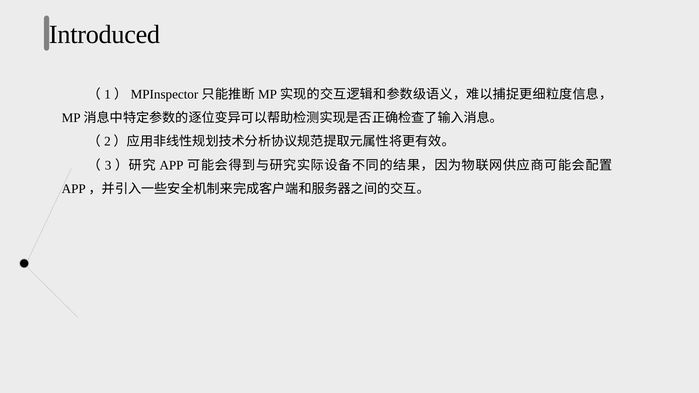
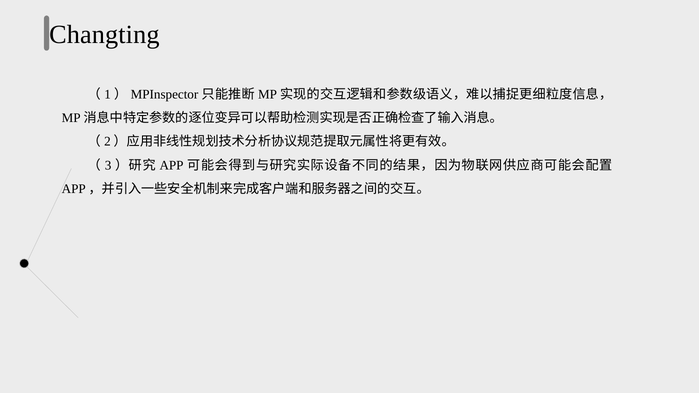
Introduced: Introduced -> Changting
